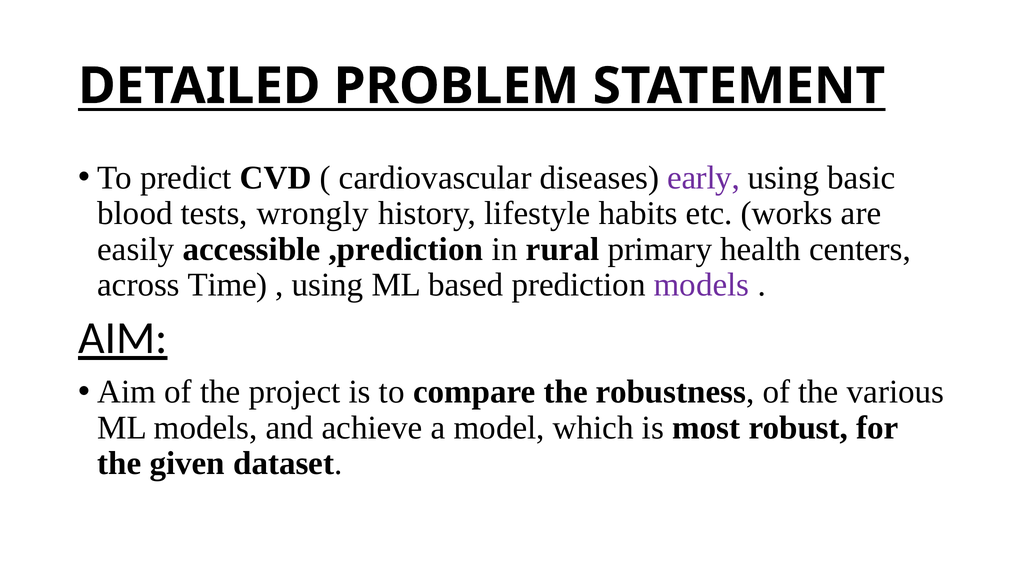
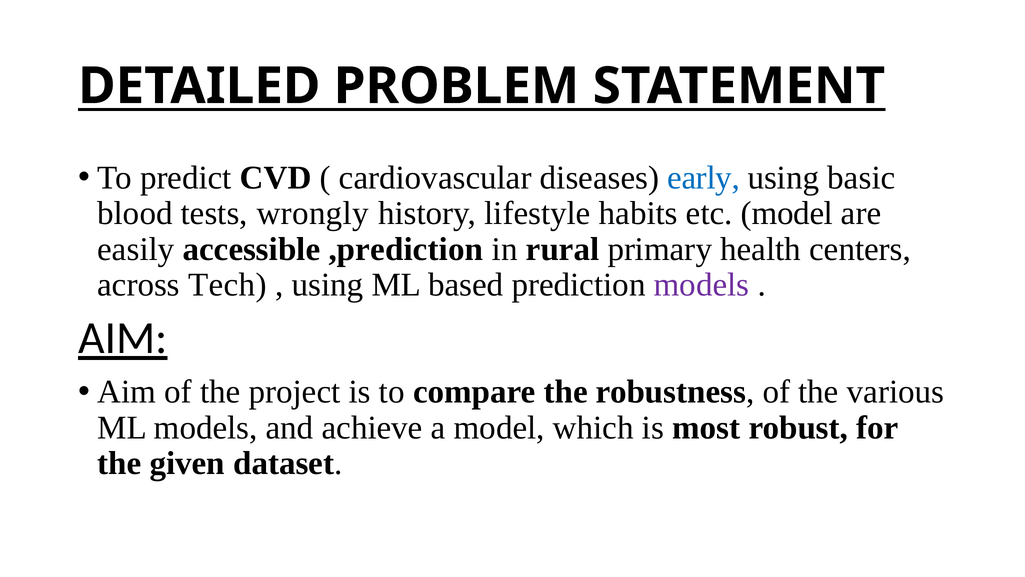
early colour: purple -> blue
etc works: works -> model
Time: Time -> Tech
